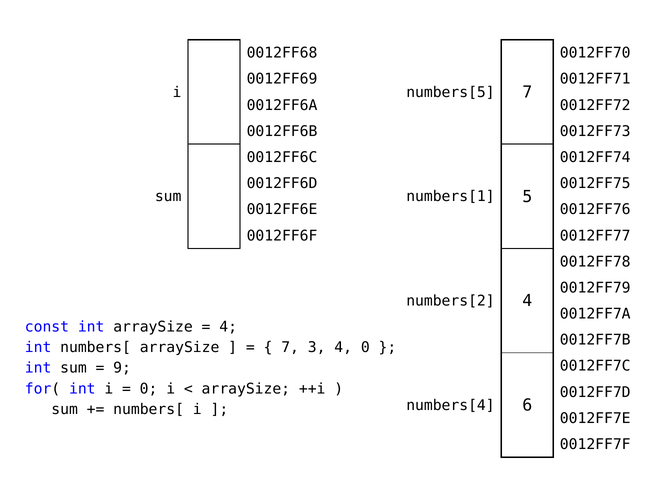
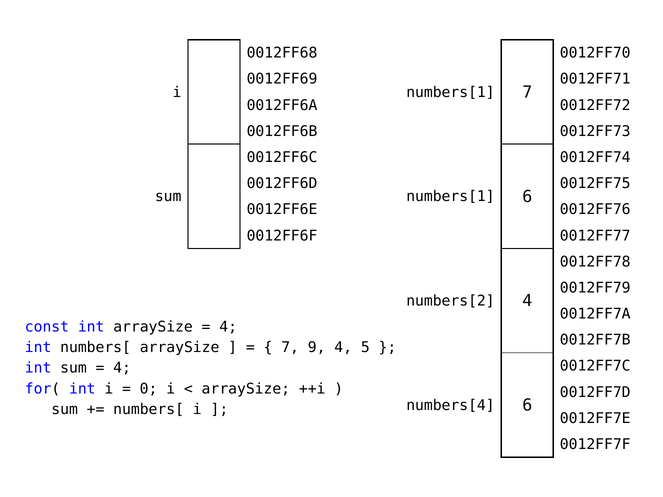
numbers[5 at (450, 92): numbers[5 -> numbers[1
numbers[1 5: 5 -> 6
3: 3 -> 9
4 0: 0 -> 5
9 at (122, 368): 9 -> 4
